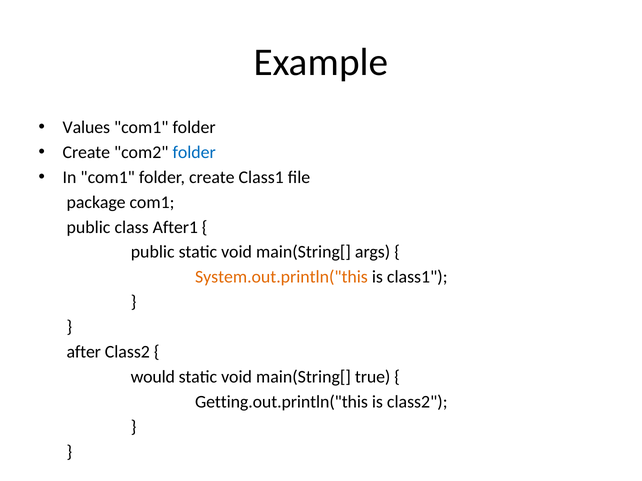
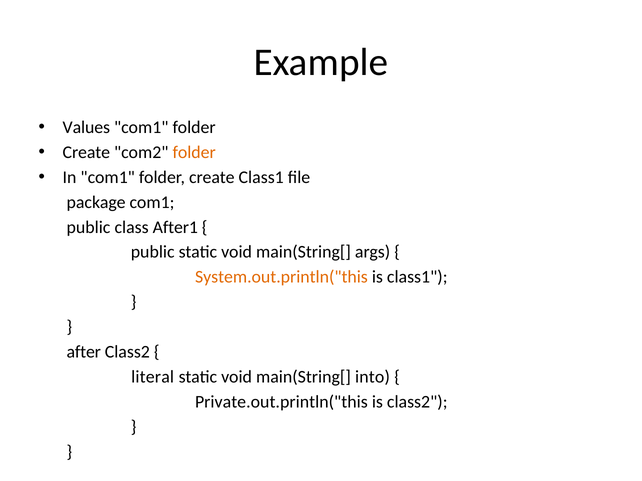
folder at (194, 152) colour: blue -> orange
would: would -> literal
true: true -> into
Getting.out.println("this: Getting.out.println("this -> Private.out.println("this
